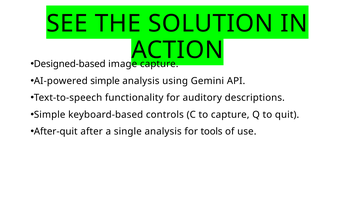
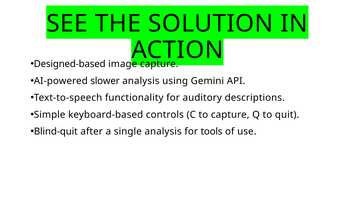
AI-powered simple: simple -> slower
After-quit: After-quit -> Blind-quit
